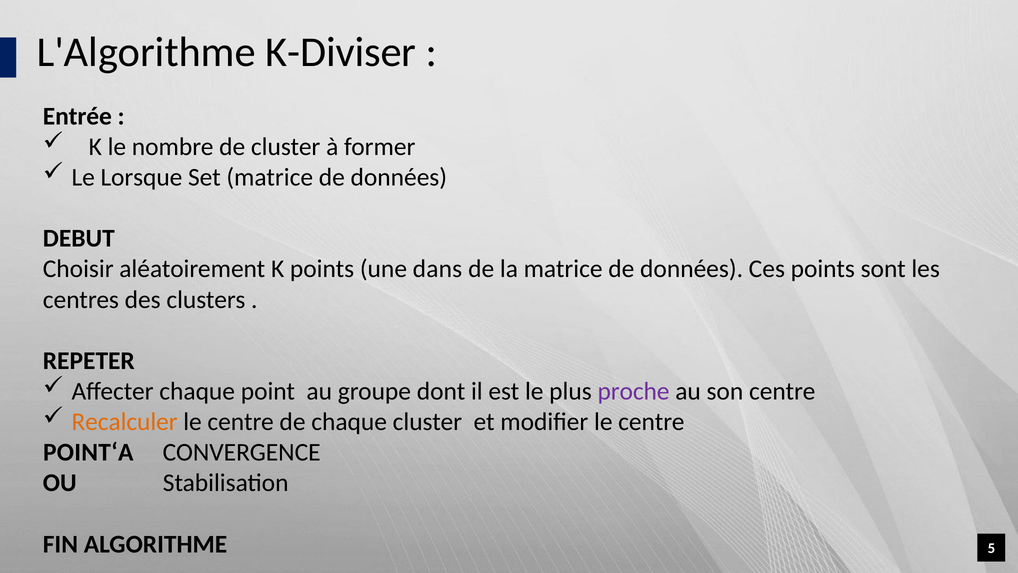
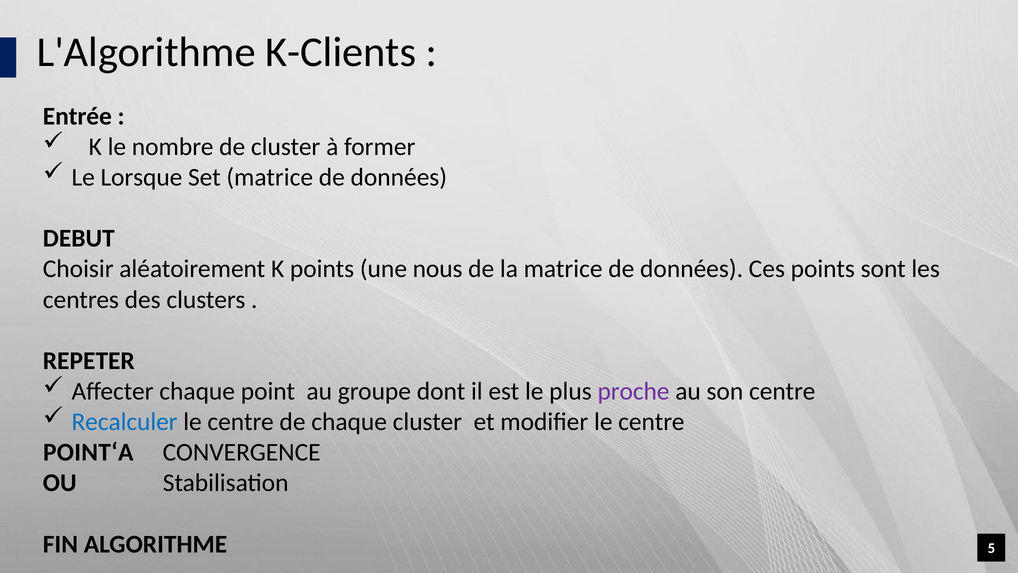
K-Diviser: K-Diviser -> K-Clients
dans: dans -> nous
Recalculer colour: orange -> blue
